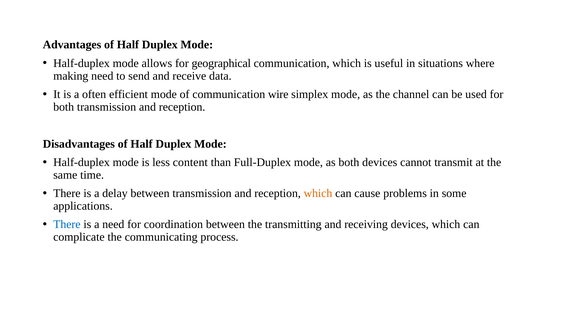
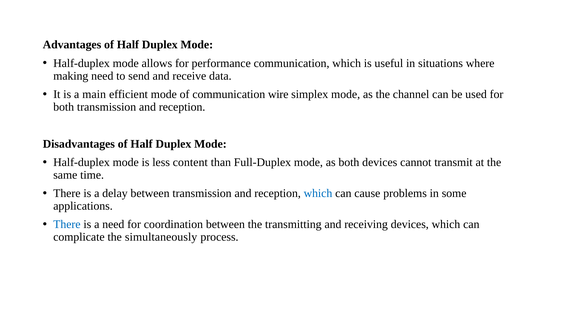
geographical: geographical -> performance
often: often -> main
which at (318, 194) colour: orange -> blue
communicating: communicating -> simultaneously
